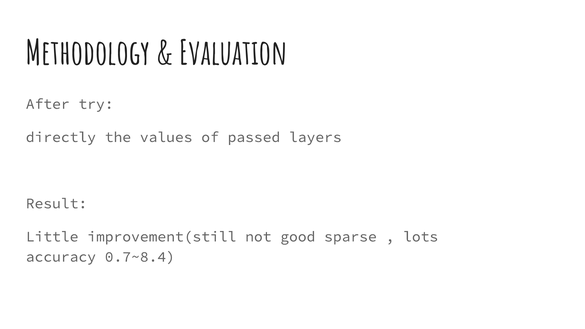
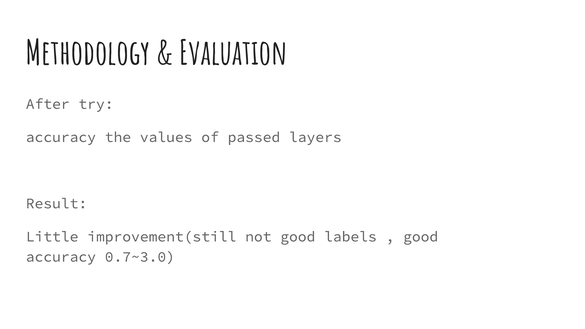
directly at (61, 137): directly -> accuracy
sparse: sparse -> labels
lots at (421, 237): lots -> good
0.7~8.4: 0.7~8.4 -> 0.7~3.0
